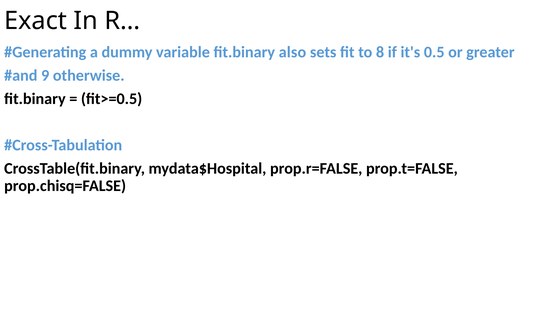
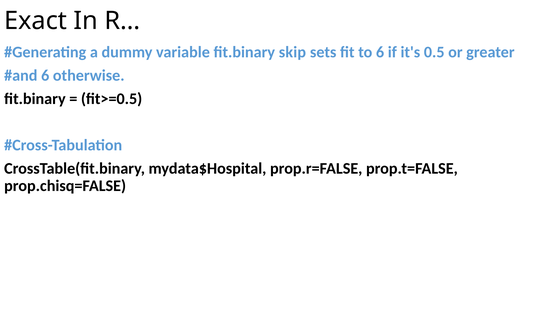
also: also -> skip
to 8: 8 -> 6
9 at (45, 75): 9 -> 6
